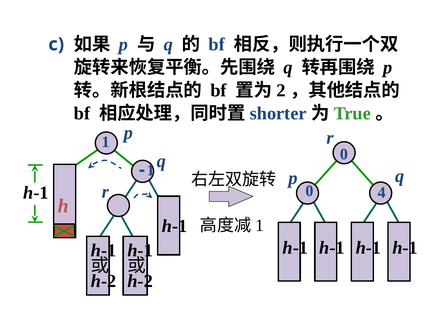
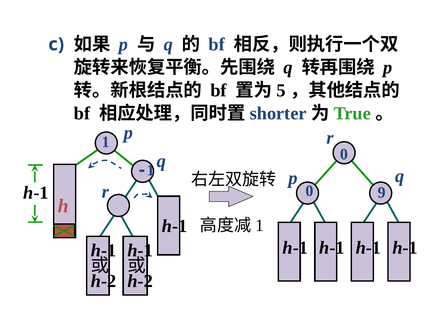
2: 2 -> 5
4: 4 -> 9
